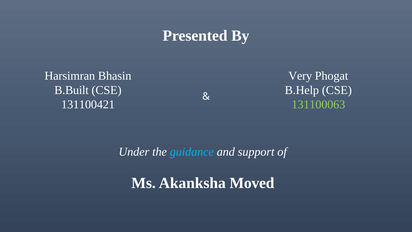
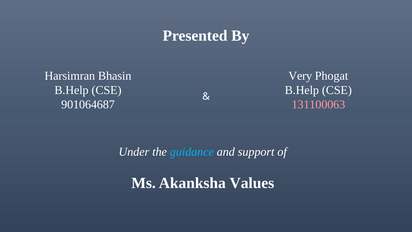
B.Built at (72, 90): B.Built -> B.Help
131100421: 131100421 -> 901064687
131100063 colour: light green -> pink
Moved: Moved -> Values
